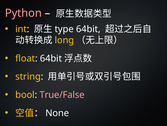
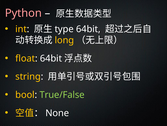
True/False colour: pink -> light green
